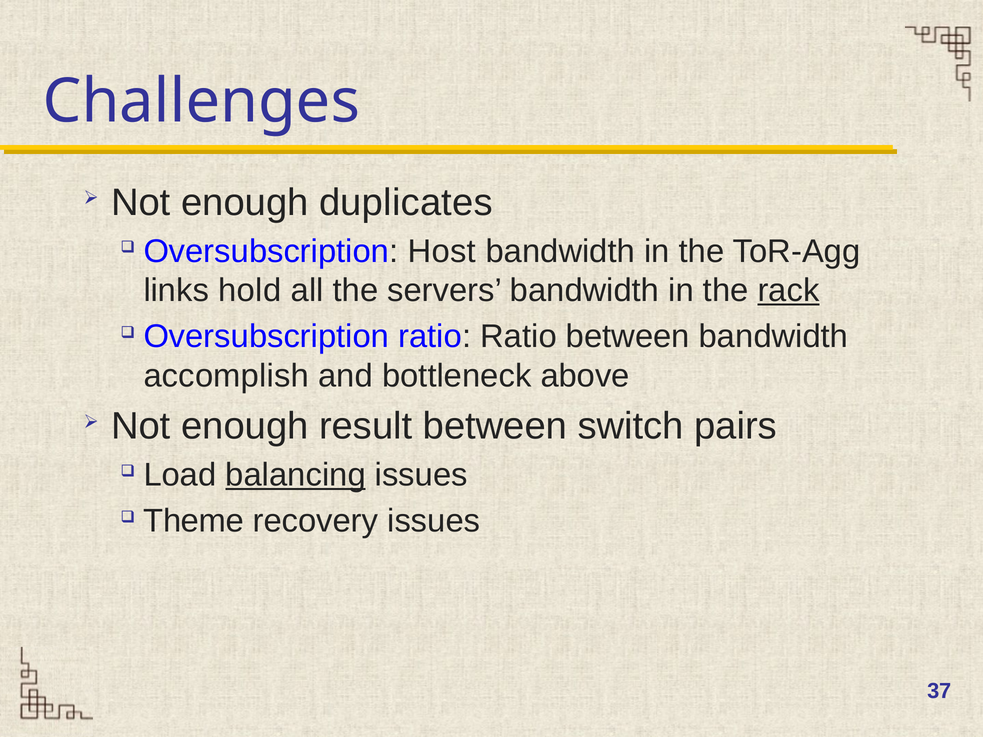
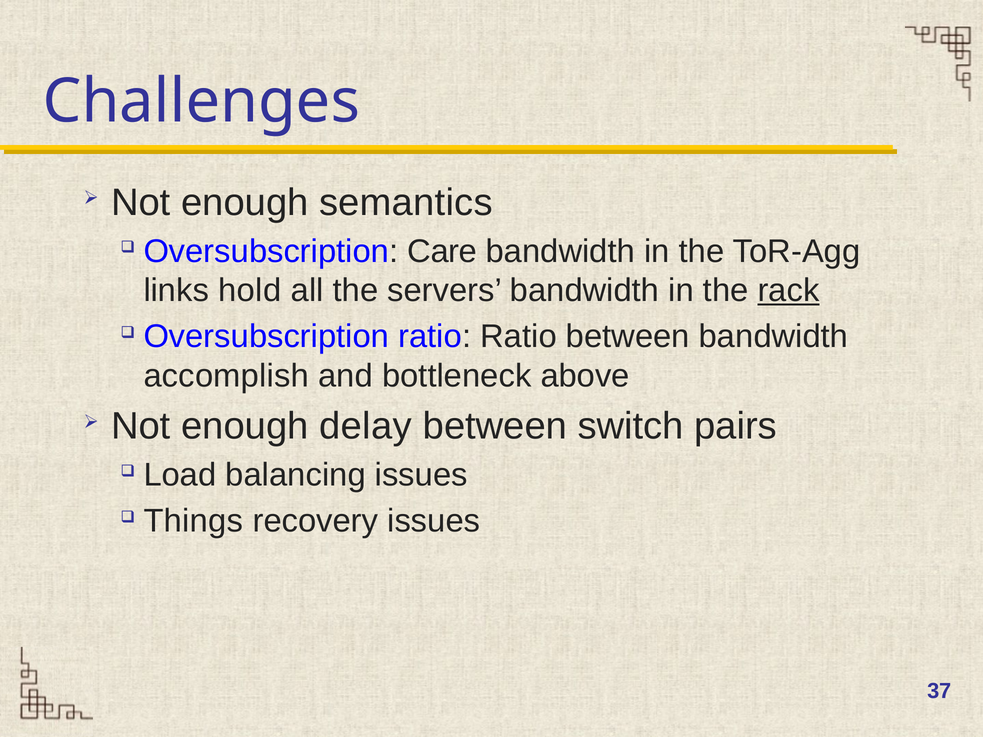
duplicates: duplicates -> semantics
Host: Host -> Care
result: result -> delay
balancing underline: present -> none
Theme: Theme -> Things
